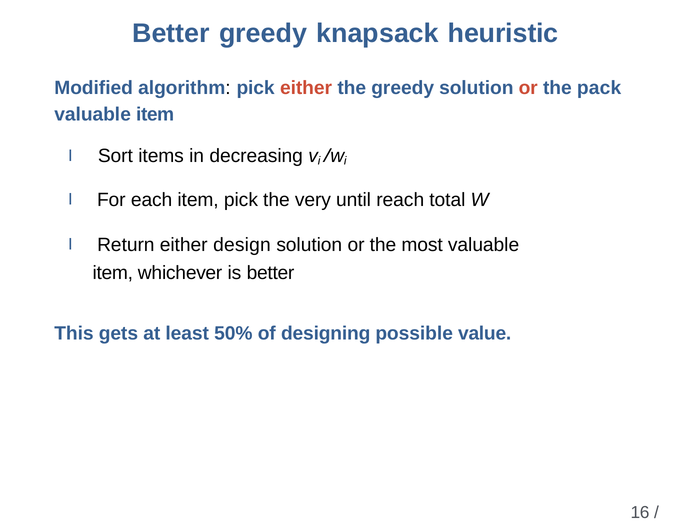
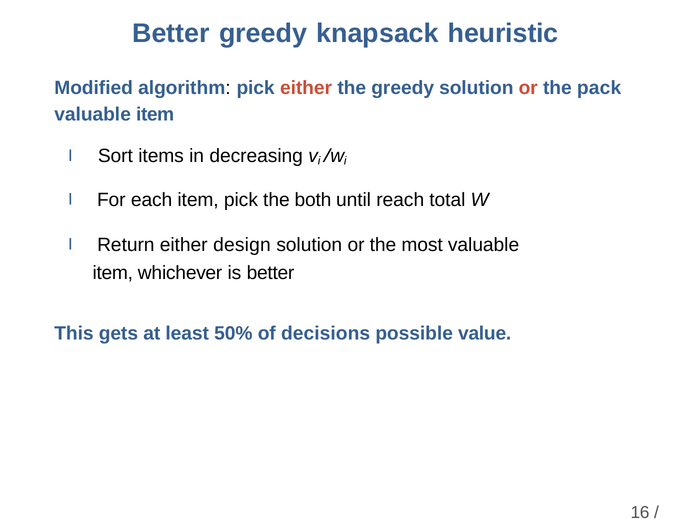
very: very -> both
designing: designing -> decisions
